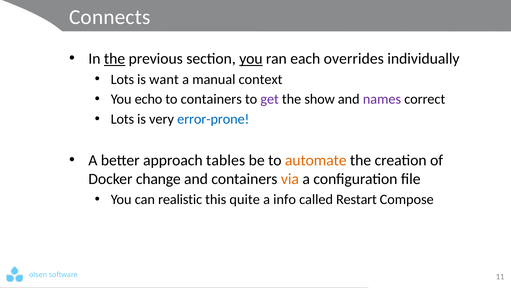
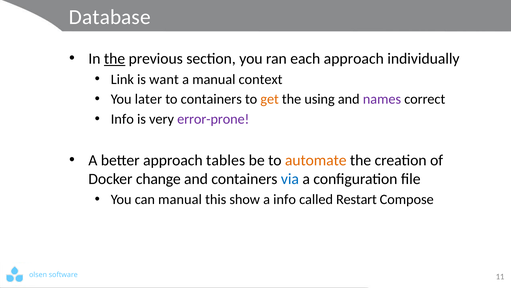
Connects: Connects -> Database
you at (251, 59) underline: present -> none
each overrides: overrides -> approach
Lots at (122, 79): Lots -> Link
echo: echo -> later
get colour: purple -> orange
show: show -> using
Lots at (122, 119): Lots -> Info
error-prone colour: blue -> purple
via colour: orange -> blue
can realistic: realistic -> manual
quite: quite -> show
